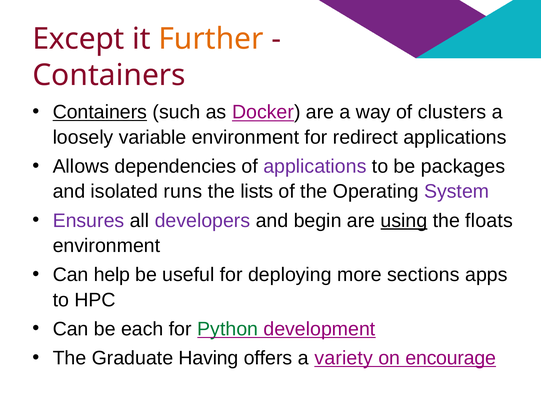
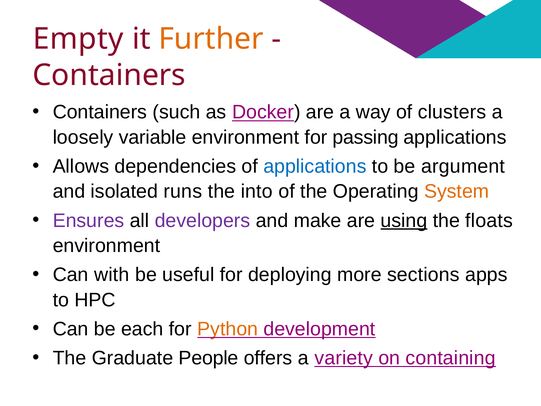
Except: Except -> Empty
Containers at (100, 112) underline: present -> none
redirect: redirect -> passing
applications at (315, 166) colour: purple -> blue
packages: packages -> argument
lists: lists -> into
System colour: purple -> orange
begin: begin -> make
help: help -> with
Python colour: green -> orange
Having: Having -> People
encourage: encourage -> containing
